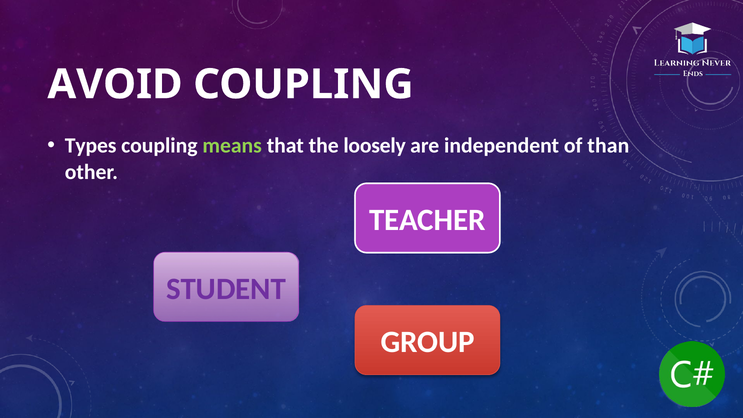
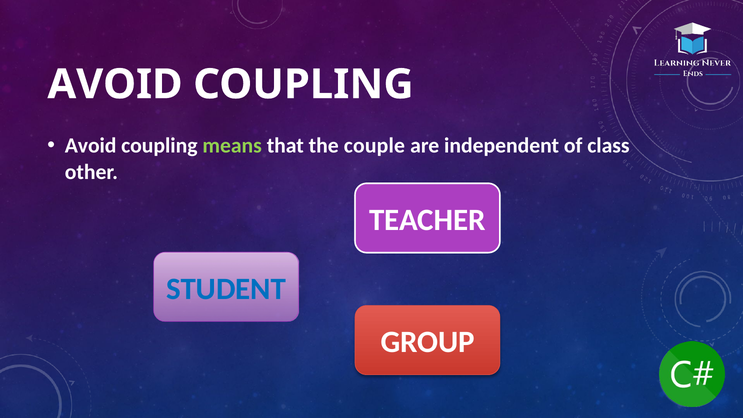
Types at (91, 146): Types -> Avoid
loosely: loosely -> couple
than: than -> class
STUDENT colour: purple -> blue
